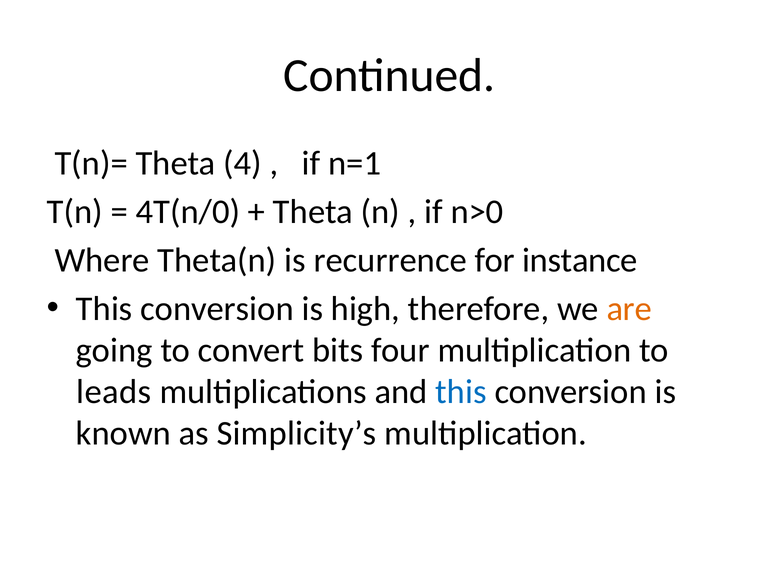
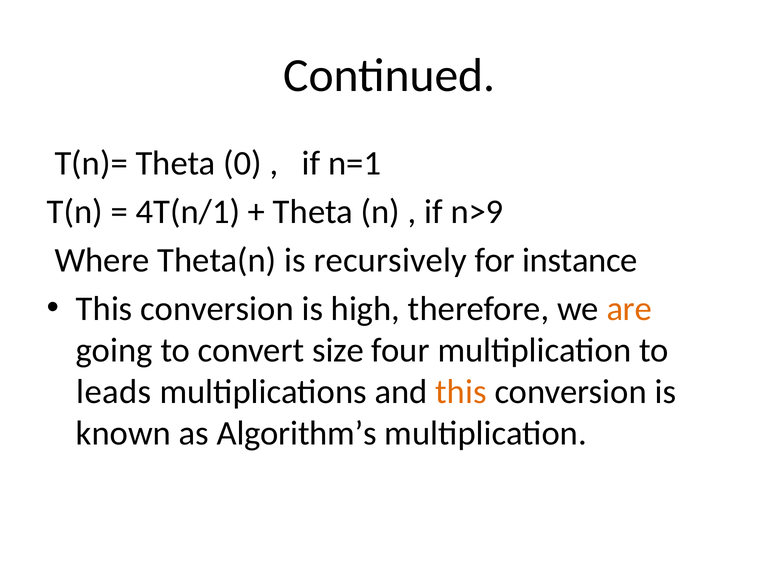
4: 4 -> 0
4T(n/0: 4T(n/0 -> 4T(n/1
n>0: n>0 -> n>9
recurrence: recurrence -> recursively
bits: bits -> size
this at (461, 392) colour: blue -> orange
Simplicity’s: Simplicity’s -> Algorithm’s
